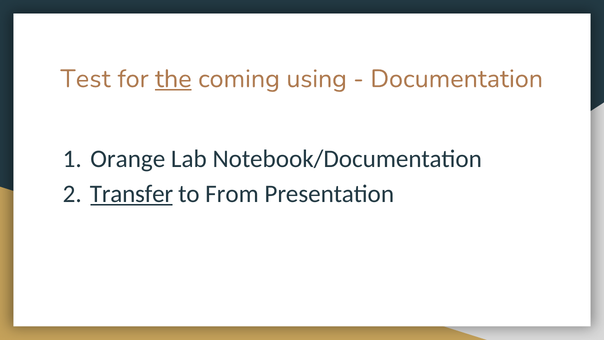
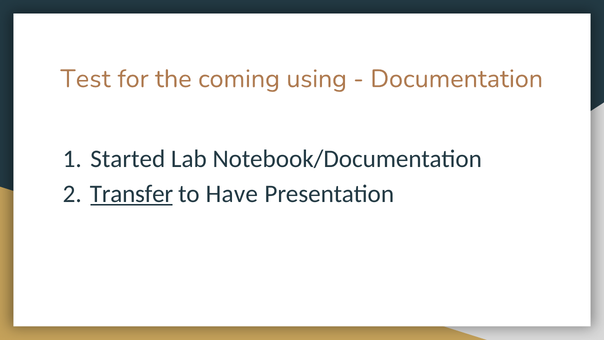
the underline: present -> none
Orange: Orange -> Started
From: From -> Have
